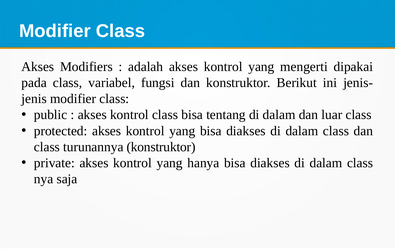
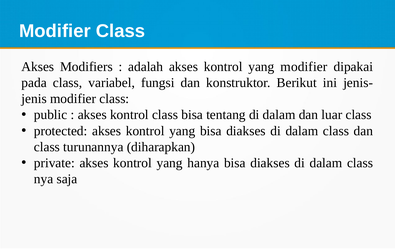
yang mengerti: mengerti -> modifier
turunannya konstruktor: konstruktor -> diharapkan
